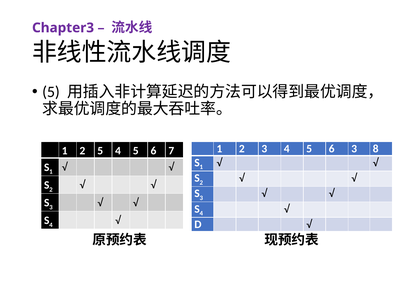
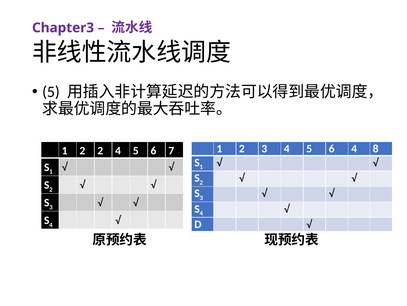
6 3: 3 -> 4
2 5: 5 -> 2
